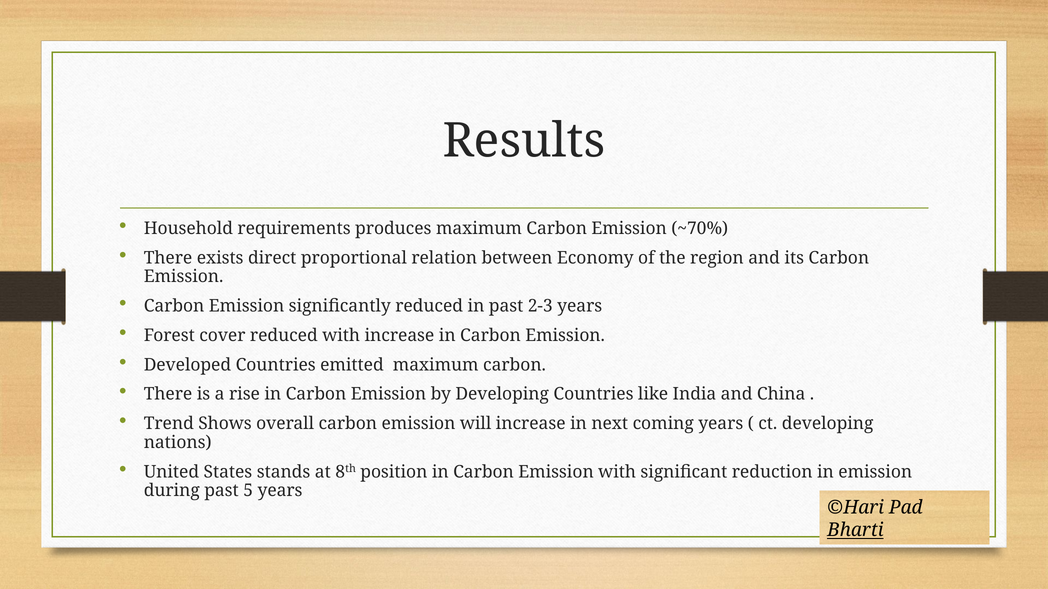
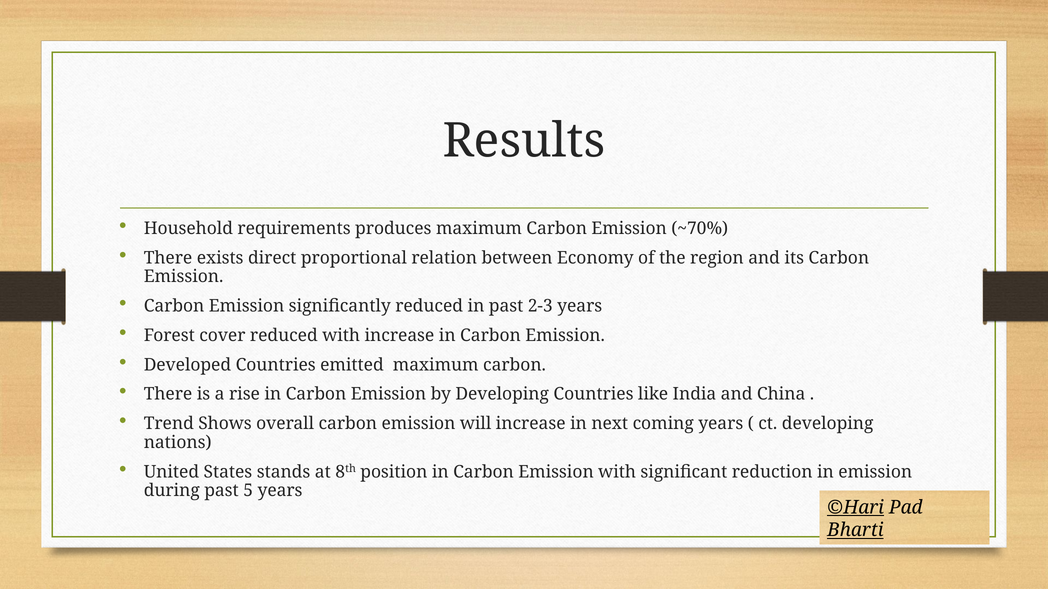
©Hari underline: none -> present
